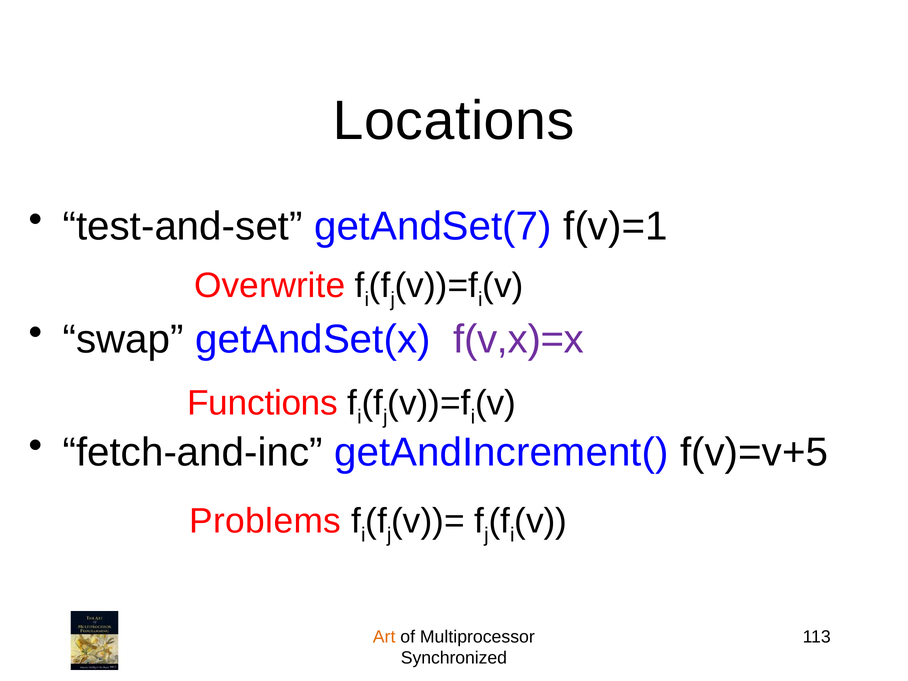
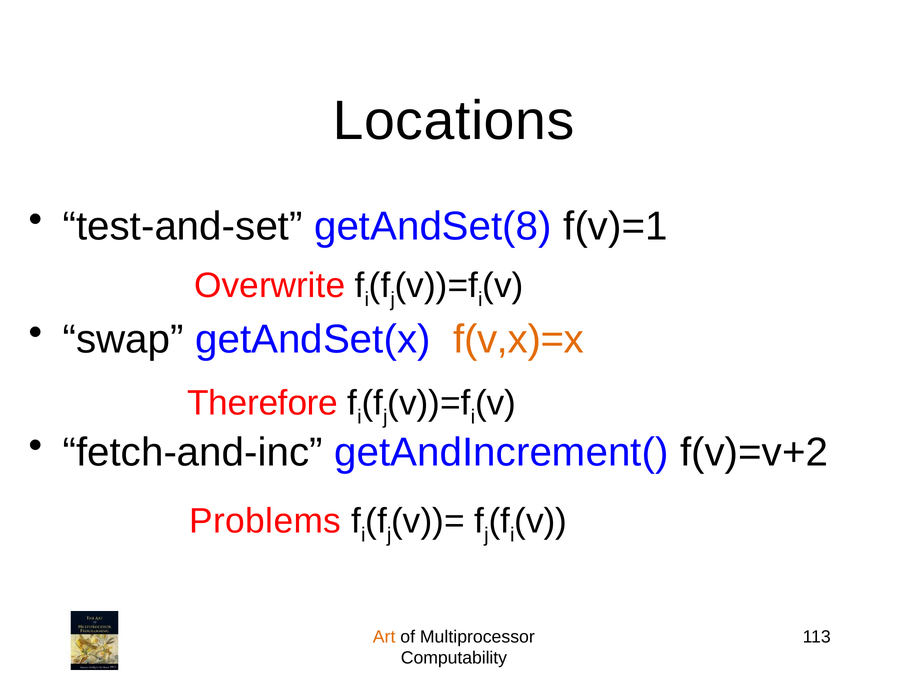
getAndSet(7: getAndSet(7 -> getAndSet(8
f(v,x)=x colour: purple -> orange
Functions: Functions -> Therefore
f(v)=v+5: f(v)=v+5 -> f(v)=v+2
Synchronized: Synchronized -> Computability
